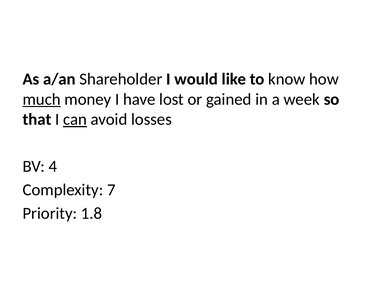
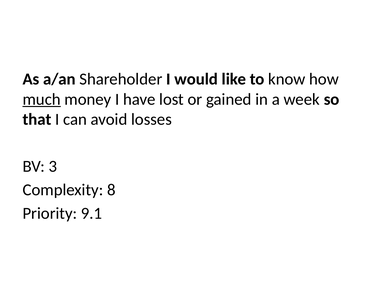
can underline: present -> none
4: 4 -> 3
7: 7 -> 8
1.8: 1.8 -> 9.1
